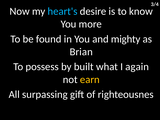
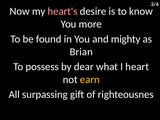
heart's colour: light blue -> pink
built: built -> dear
again: again -> heart
